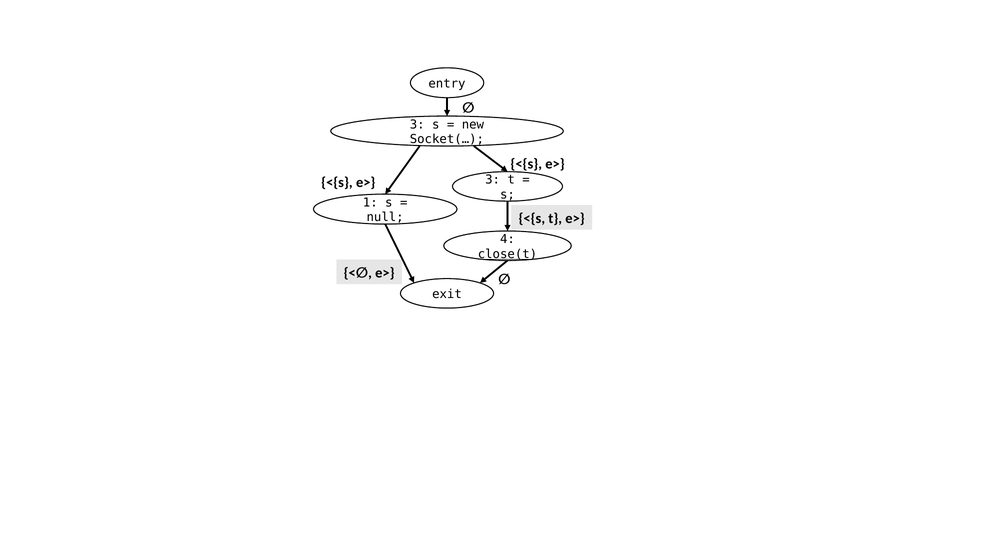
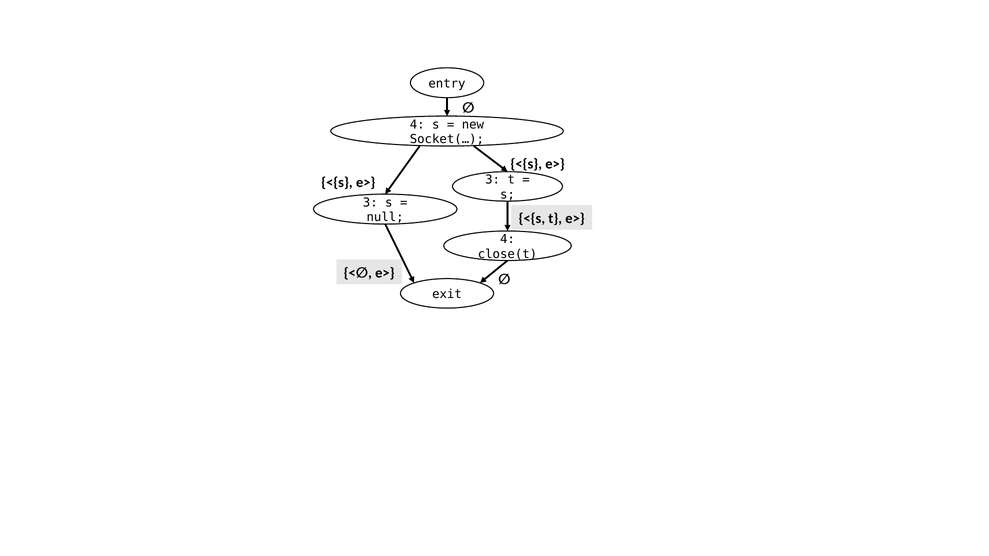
3 at (417, 125): 3 -> 4
1 at (370, 203): 1 -> 3
close(t underline: present -> none
